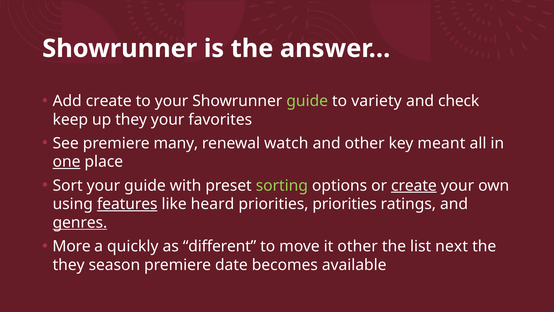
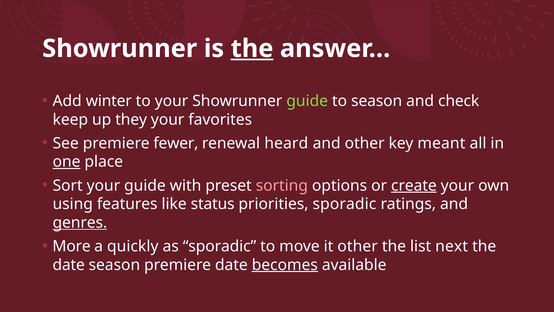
the at (252, 49) underline: none -> present
Add create: create -> winter
to variety: variety -> season
many: many -> fewer
watch: watch -> heard
sorting colour: light green -> pink
features underline: present -> none
heard: heard -> status
priorities priorities: priorities -> sporadic
as different: different -> sporadic
they at (69, 265): they -> date
becomes underline: none -> present
